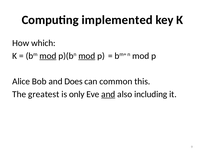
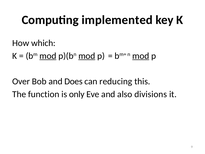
mod at (141, 56) underline: none -> present
Alice: Alice -> Over
common: common -> reducing
greatest: greatest -> function
and at (108, 94) underline: present -> none
including: including -> divisions
